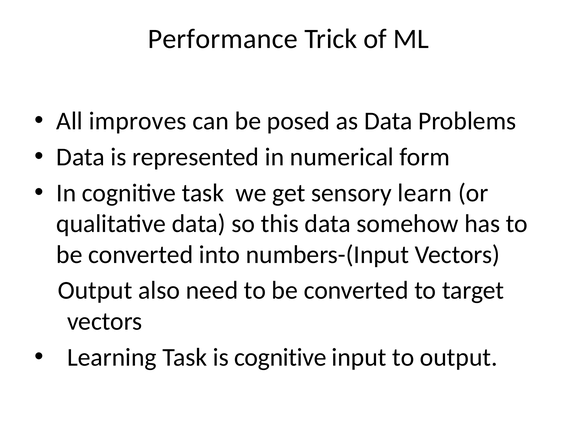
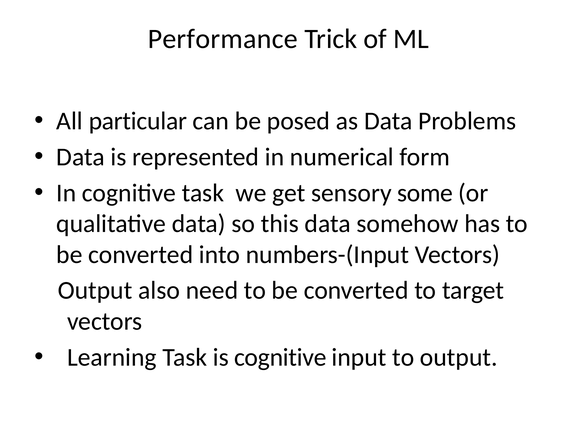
improves: improves -> particular
learn: learn -> some
